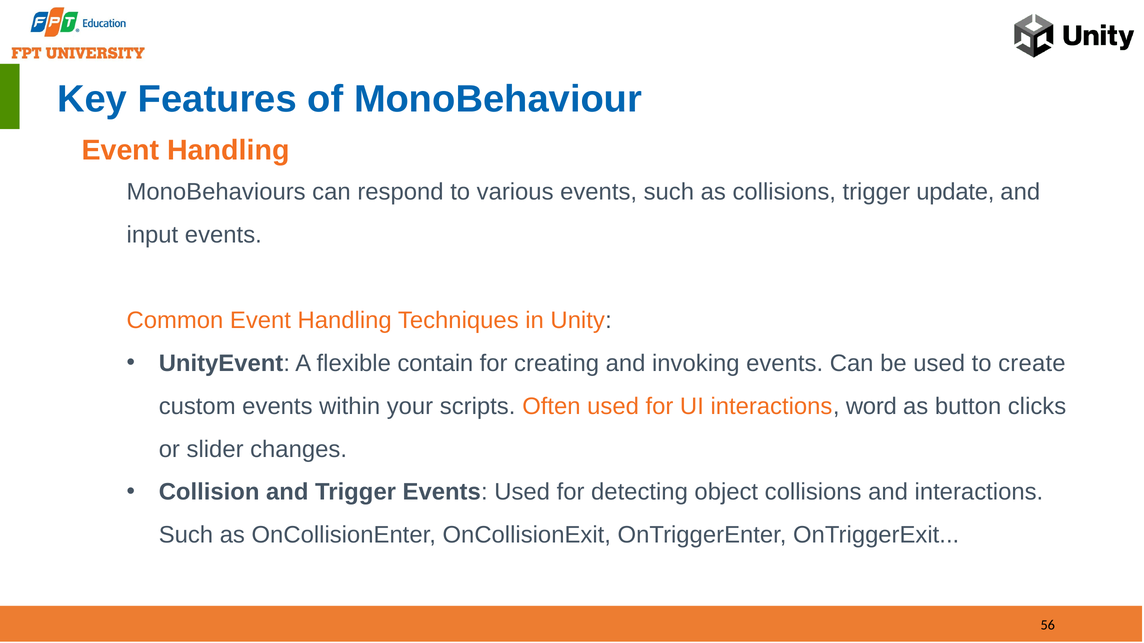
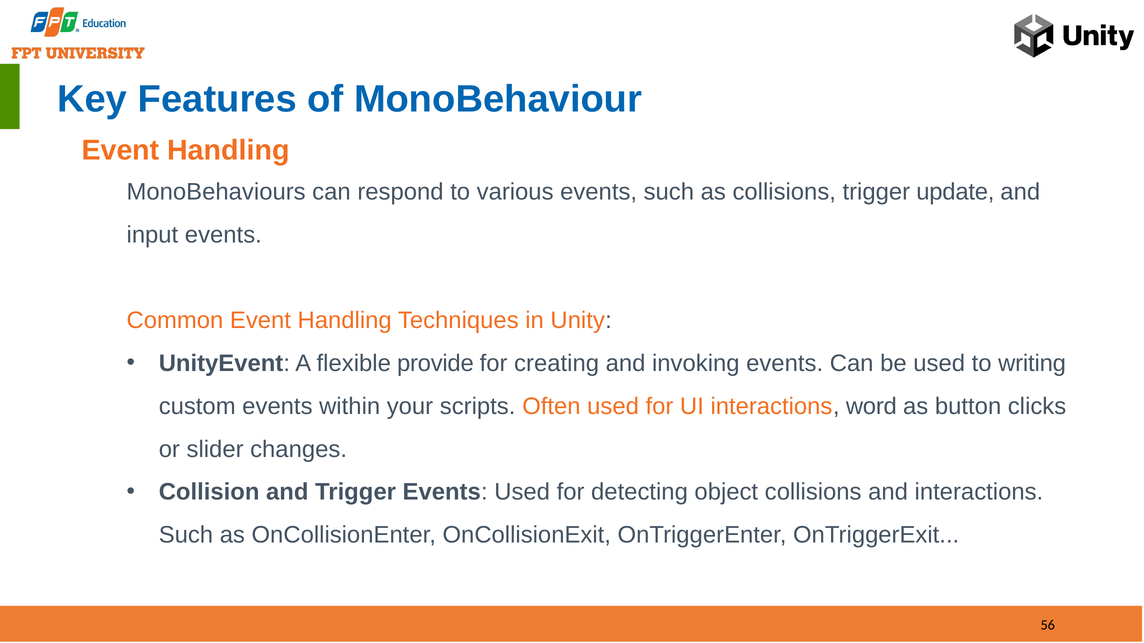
contain: contain -> provide
create: create -> writing
